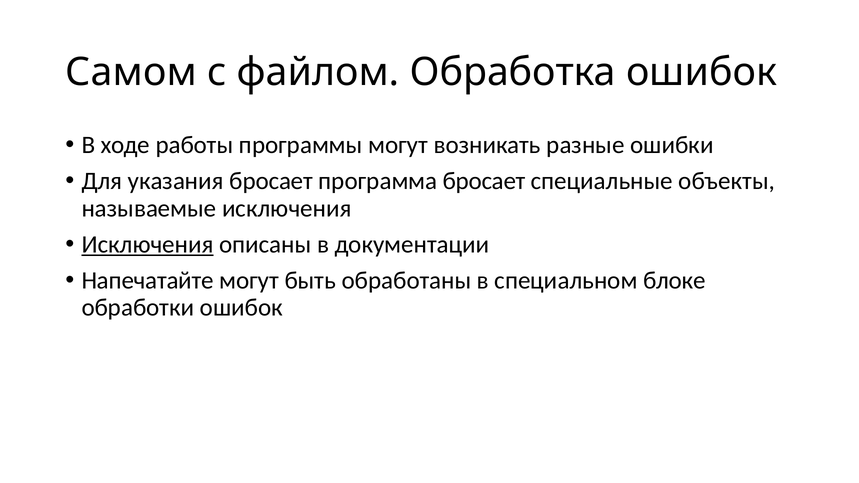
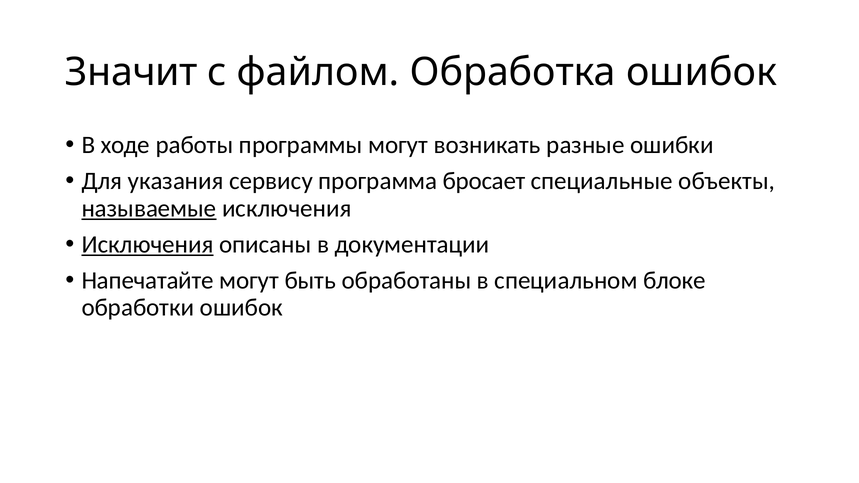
Самом: Самом -> Значит
указания бросает: бросает -> сервису
называемые underline: none -> present
